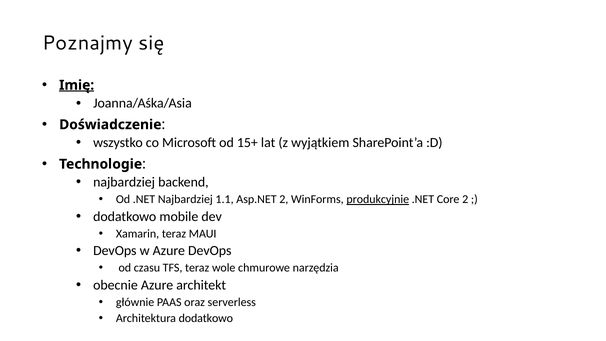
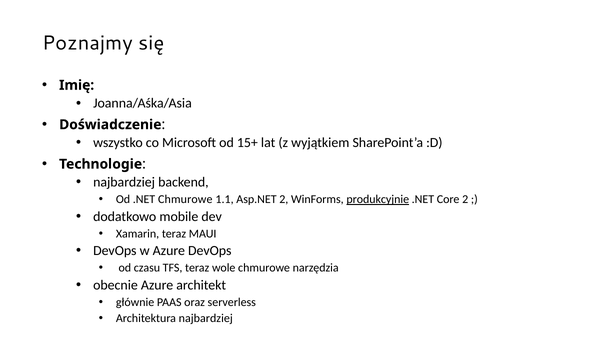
Imię underline: present -> none
.NET Najbardziej: Najbardziej -> Chmurowe
Architektura dodatkowo: dodatkowo -> najbardziej
